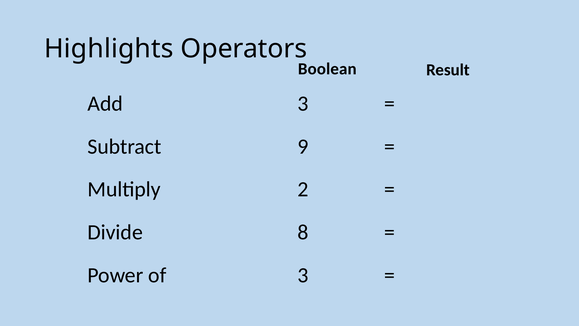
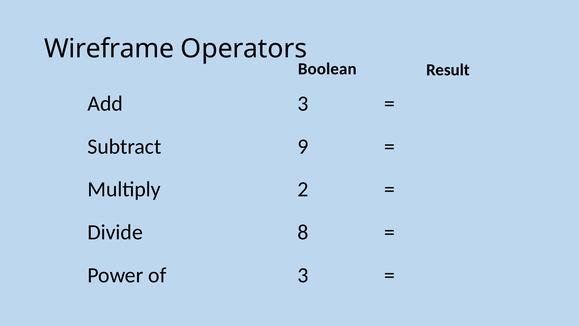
Highlights: Highlights -> Wireframe
